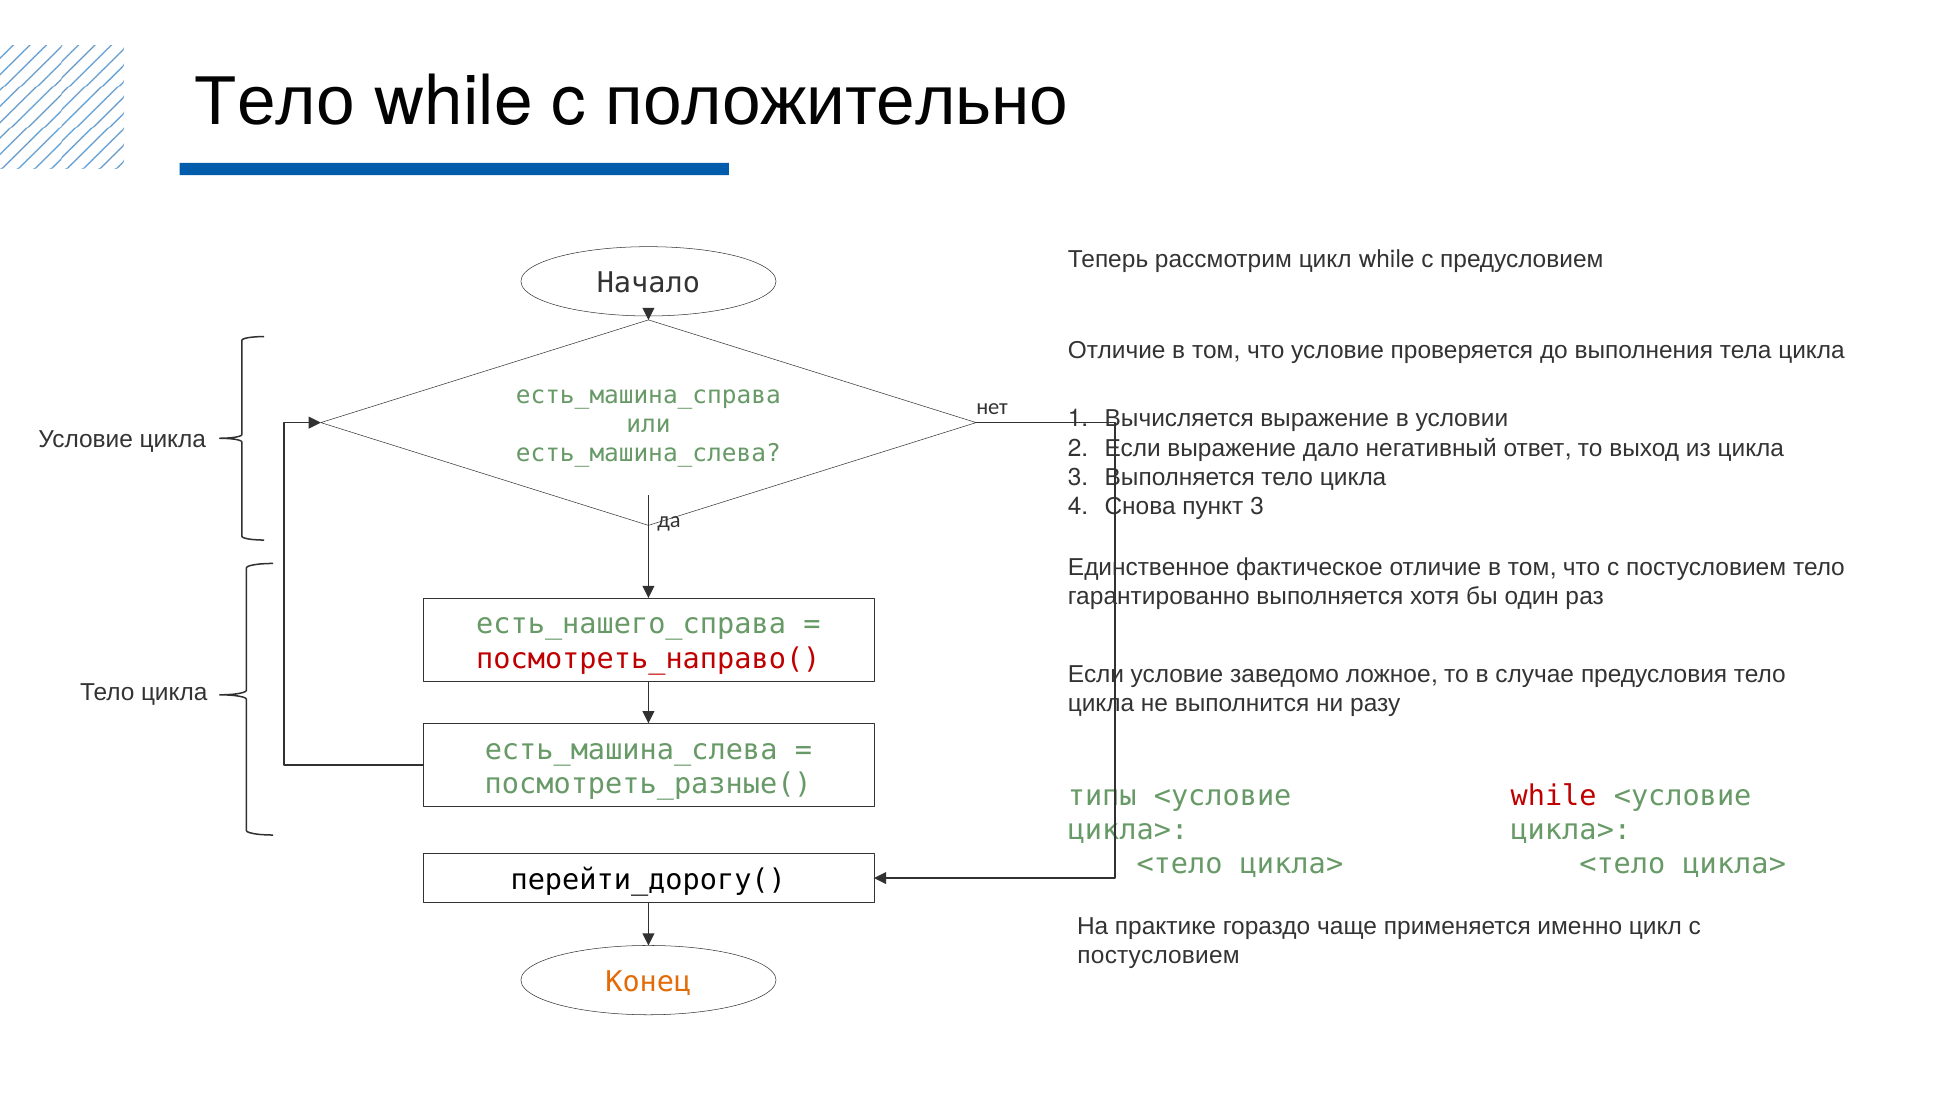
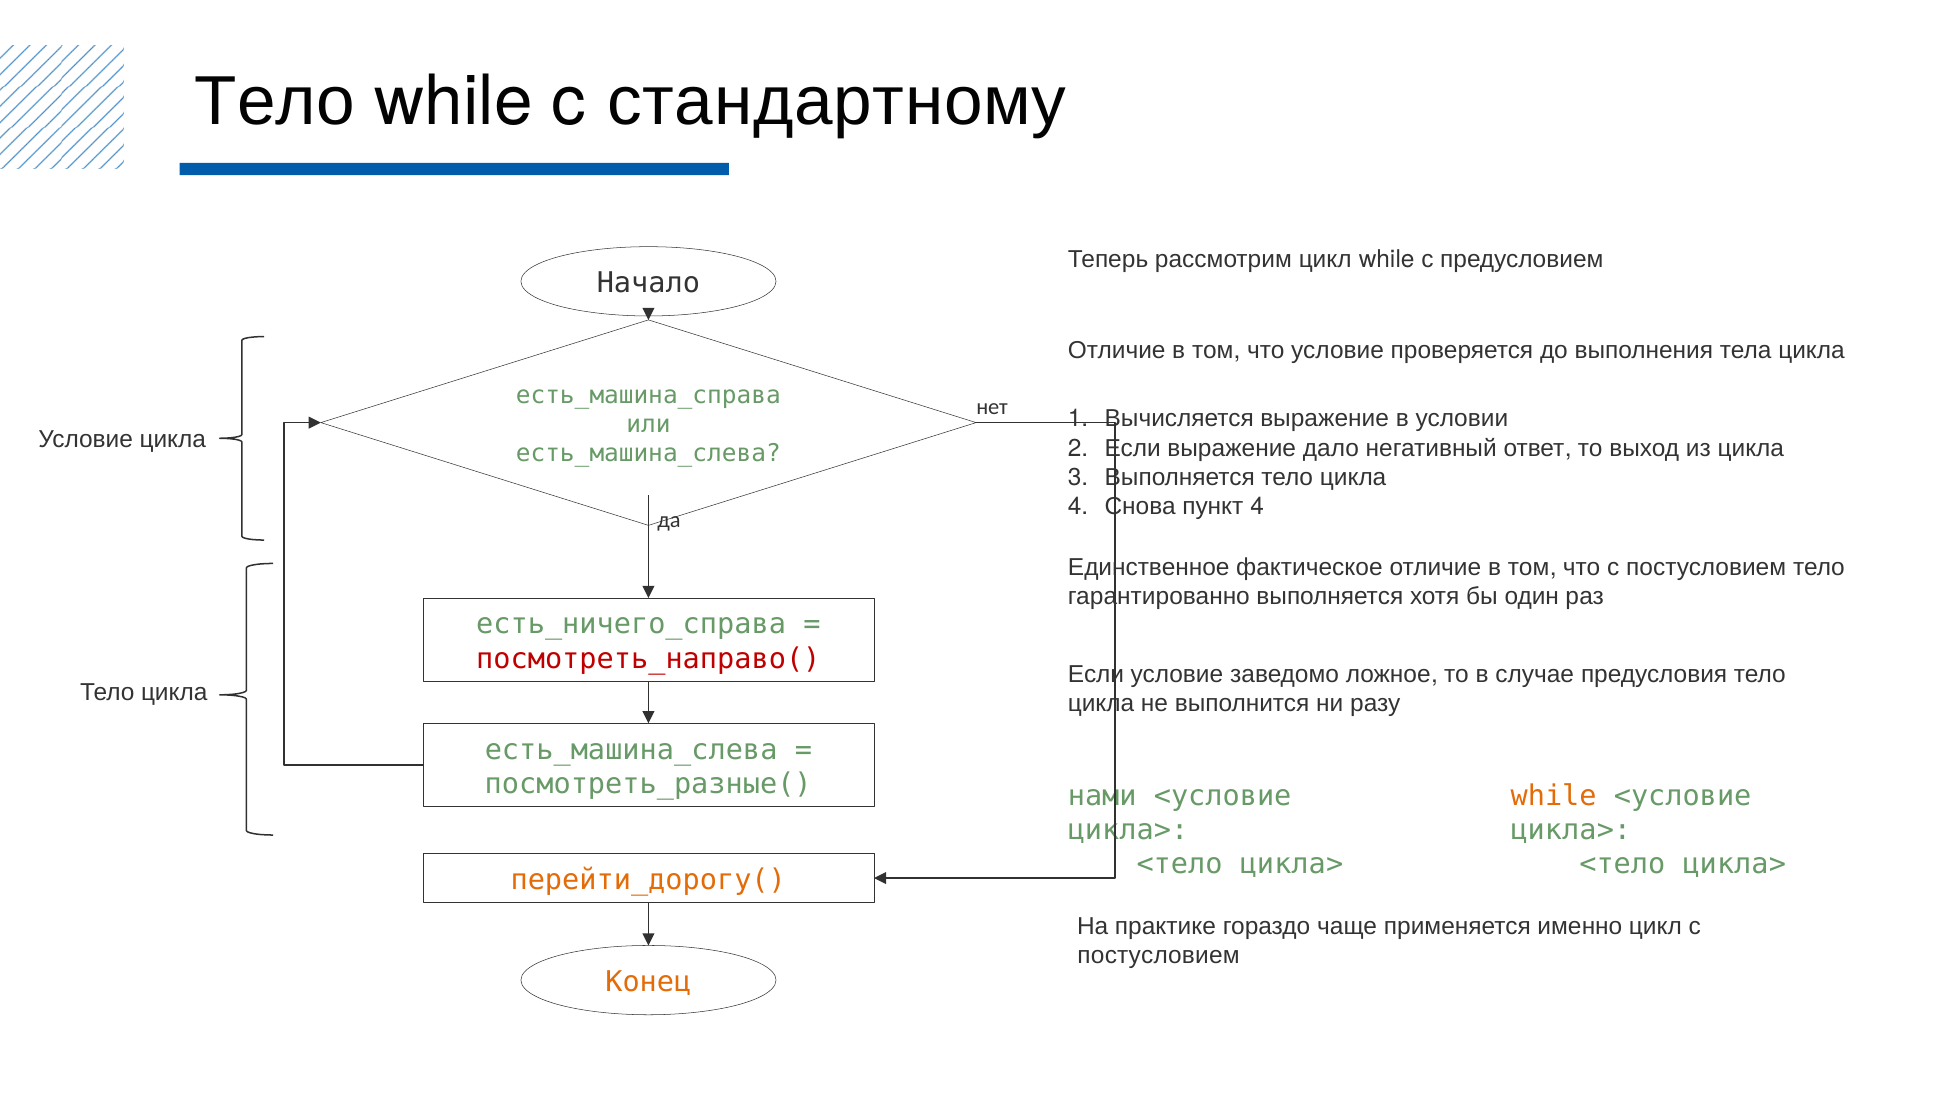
положительно: положительно -> стандартному
3 at (1257, 507): 3 -> 4
есть_нашего_справа: есть_нашего_справа -> есть_ничего_справа
типы: типы -> нами
while at (1554, 796) colour: red -> orange
перейти_дорогу( colour: black -> orange
